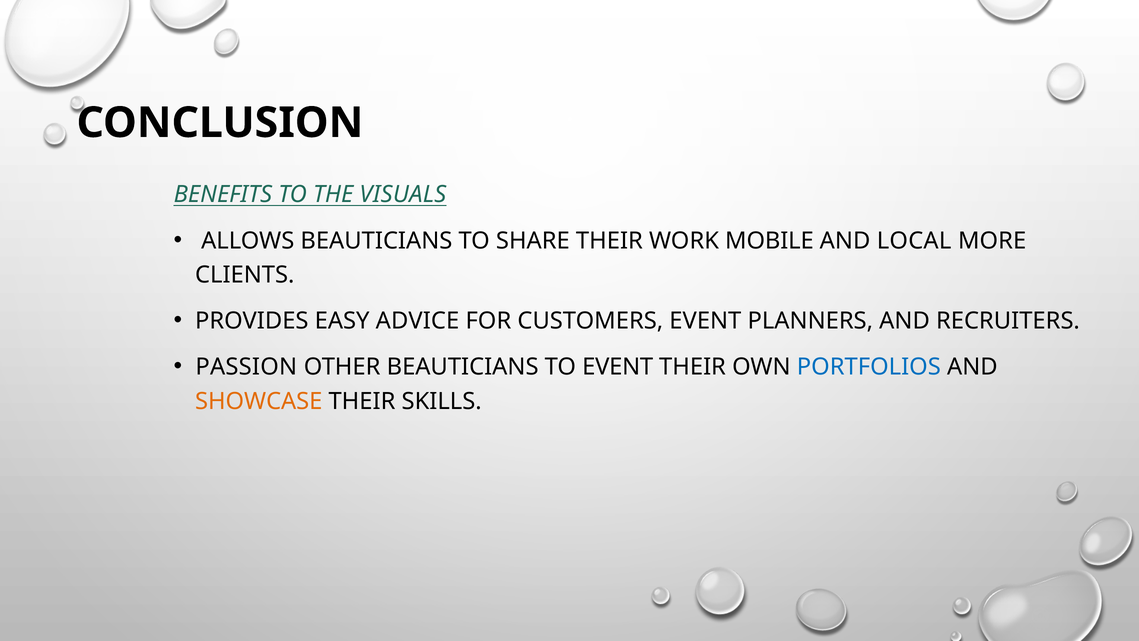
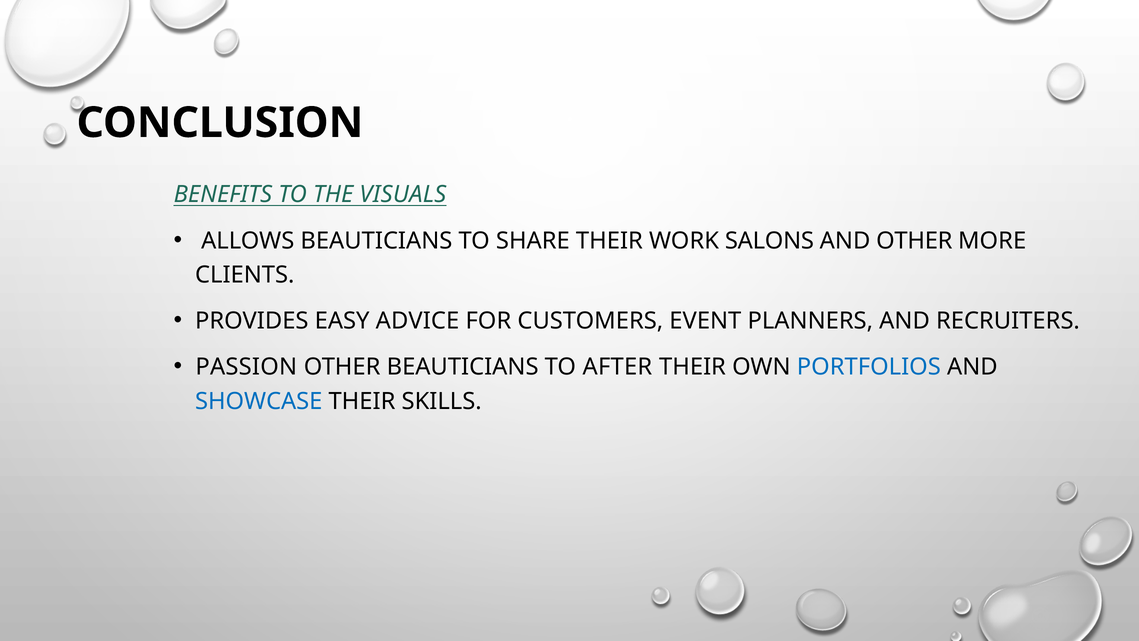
MOBILE: MOBILE -> SALONS
AND LOCAL: LOCAL -> OTHER
TO EVENT: EVENT -> AFTER
SHOWCASE colour: orange -> blue
